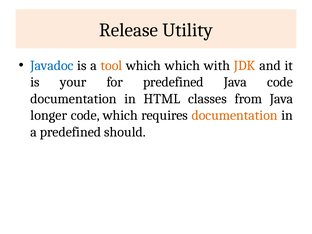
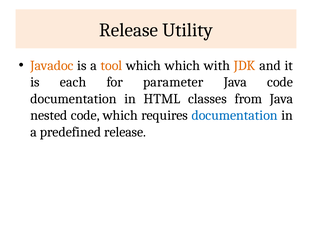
Javadoc colour: blue -> orange
your: your -> each
for predefined: predefined -> parameter
longer: longer -> nested
documentation at (235, 115) colour: orange -> blue
predefined should: should -> release
